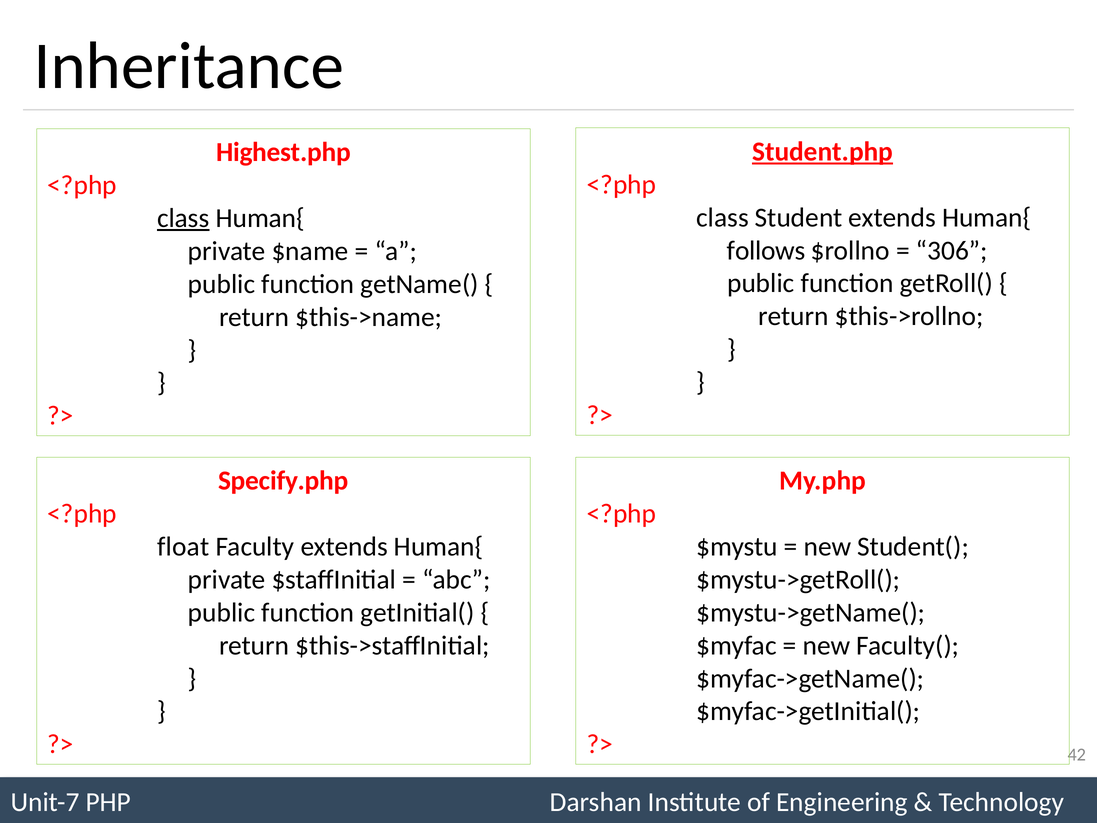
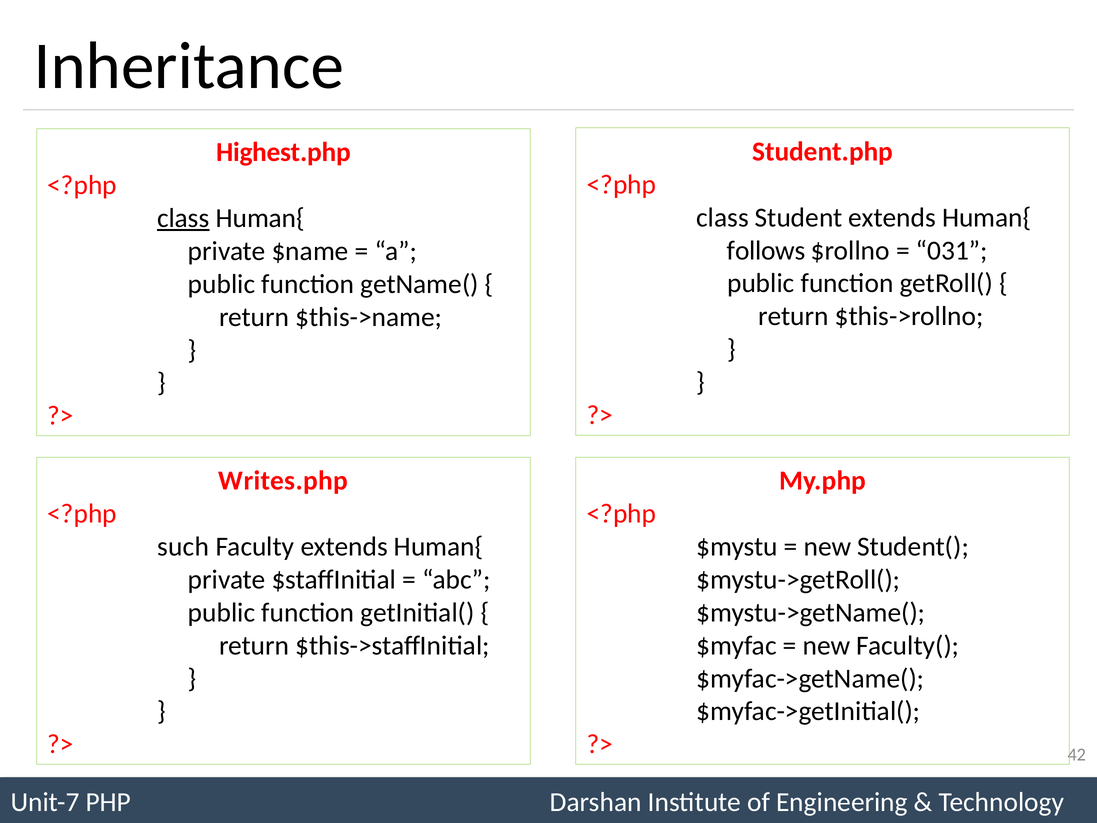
Student.php underline: present -> none
306: 306 -> 031
Specify.php: Specify.php -> Writes.php
float: float -> such
